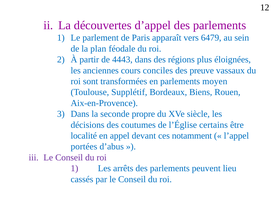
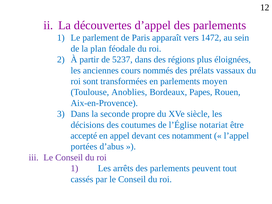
6479: 6479 -> 1472
4443: 4443 -> 5237
conciles: conciles -> nommés
preuve: preuve -> prélats
Supplétif: Supplétif -> Anoblies
Biens: Biens -> Papes
certains: certains -> notariat
localité: localité -> accepté
lieu: lieu -> tout
